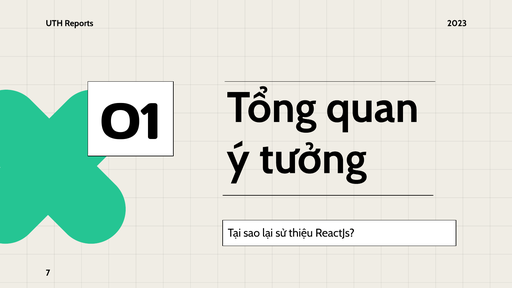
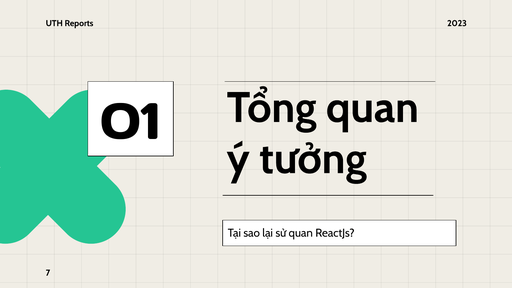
sử thiệu: thiệu -> quan
